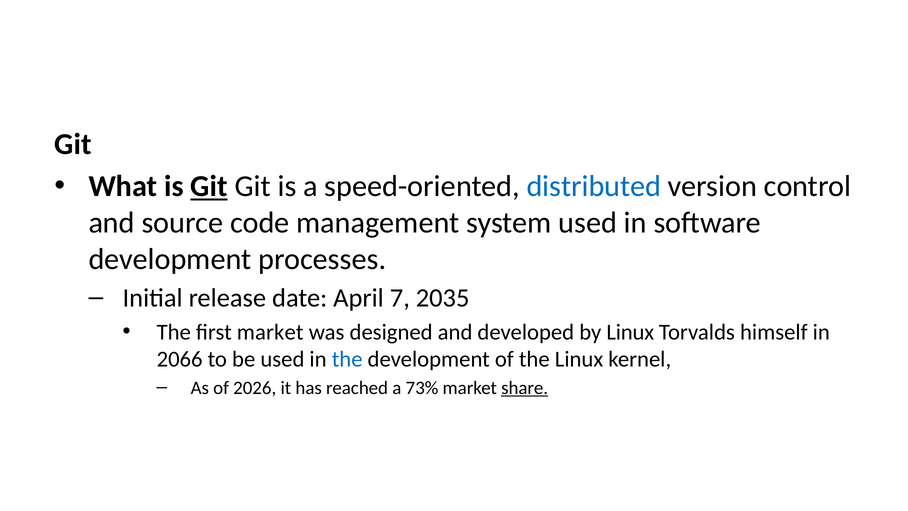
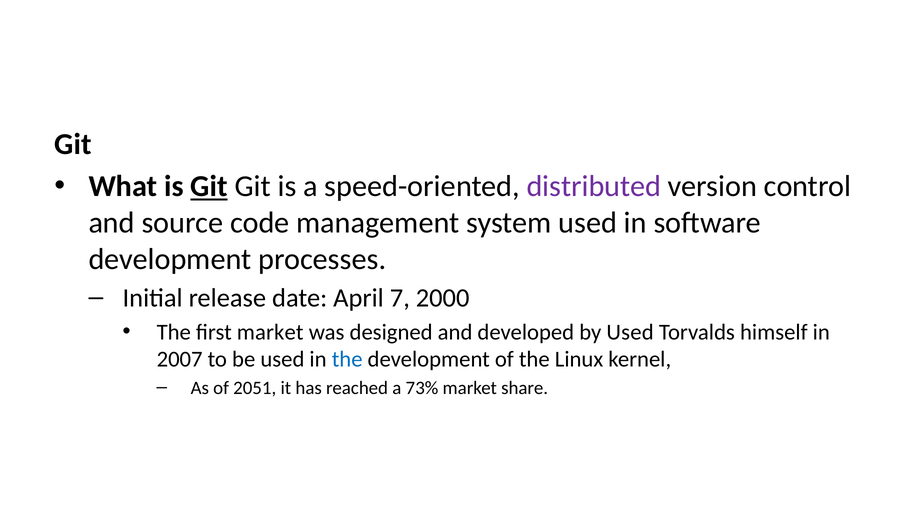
distributed colour: blue -> purple
2035: 2035 -> 2000
by Linux: Linux -> Used
2066: 2066 -> 2007
2026: 2026 -> 2051
share underline: present -> none
